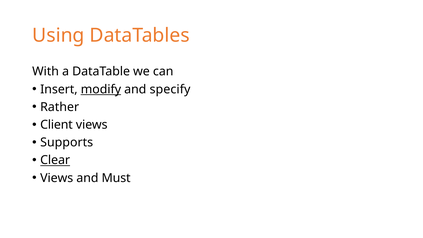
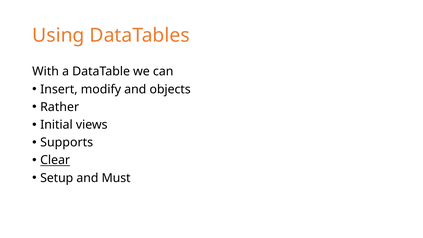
modify underline: present -> none
specify: specify -> objects
Client: Client -> Initial
Views at (57, 178): Views -> Setup
